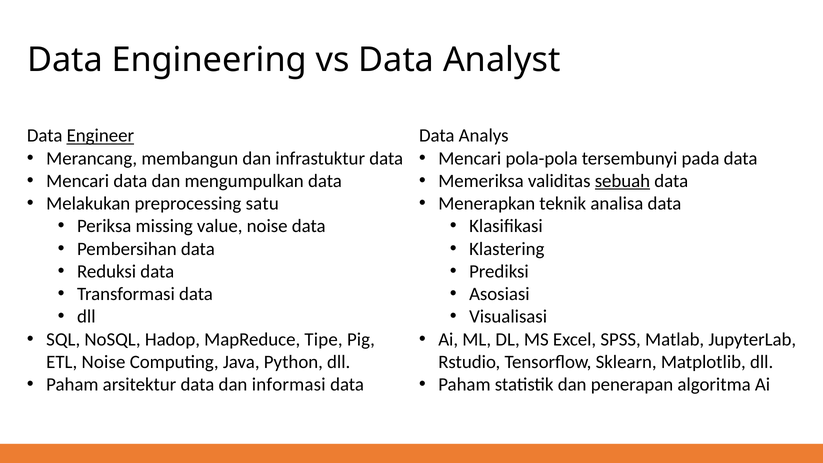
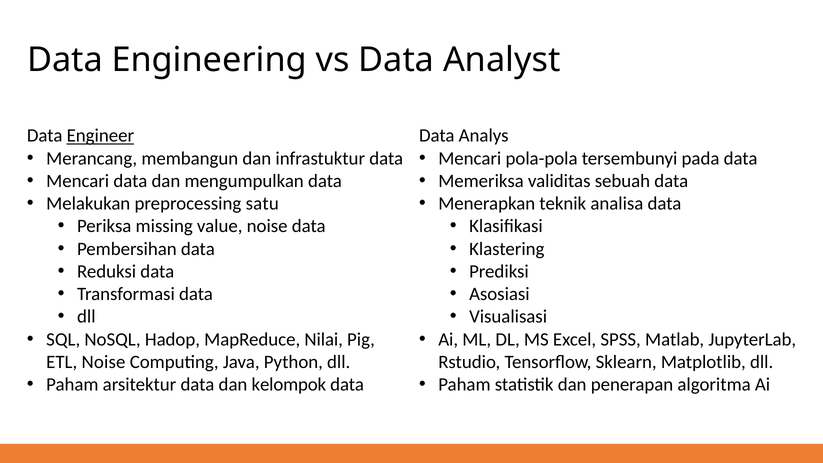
sebuah underline: present -> none
Tipe: Tipe -> Nilai
informasi: informasi -> kelompok
